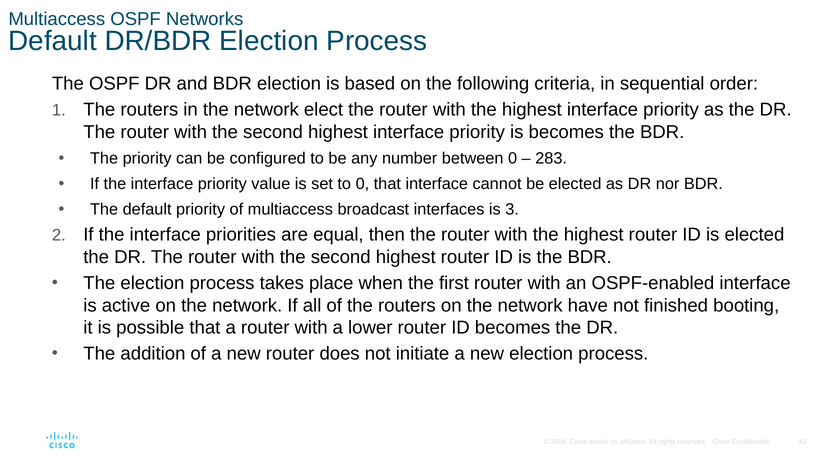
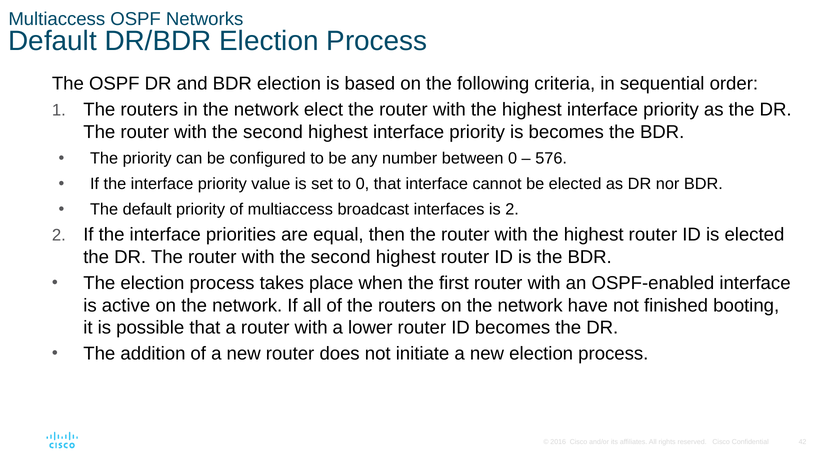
283: 283 -> 576
is 3: 3 -> 2
